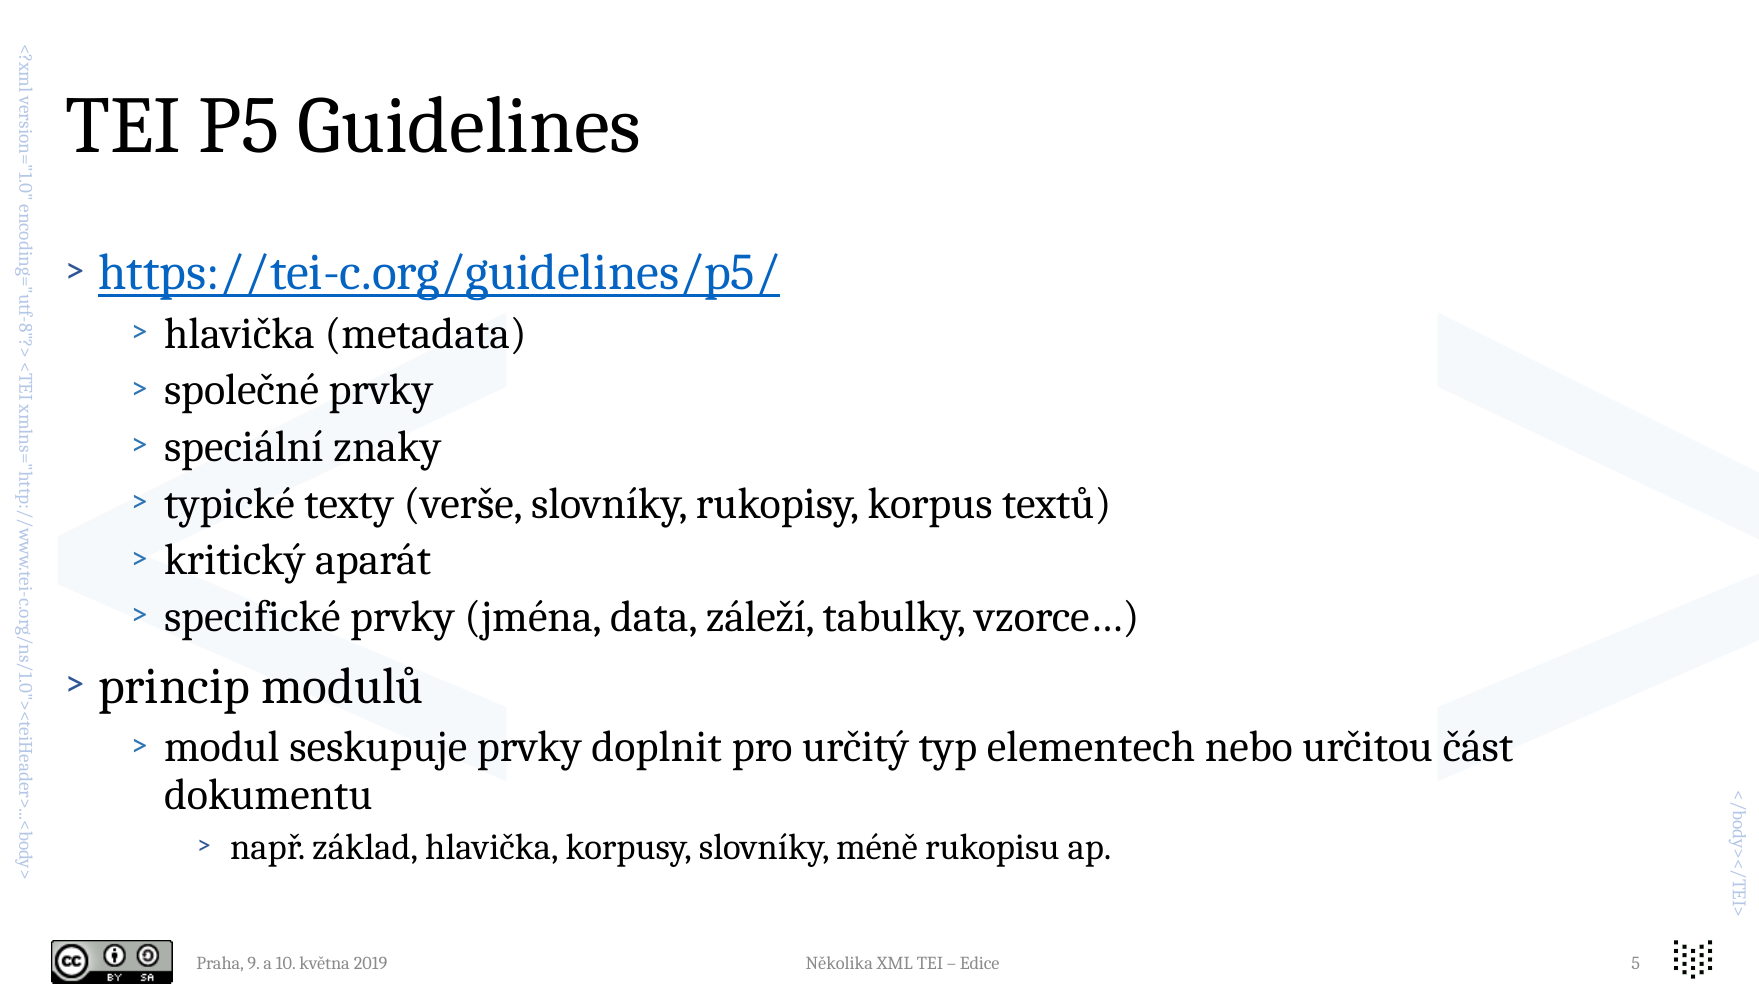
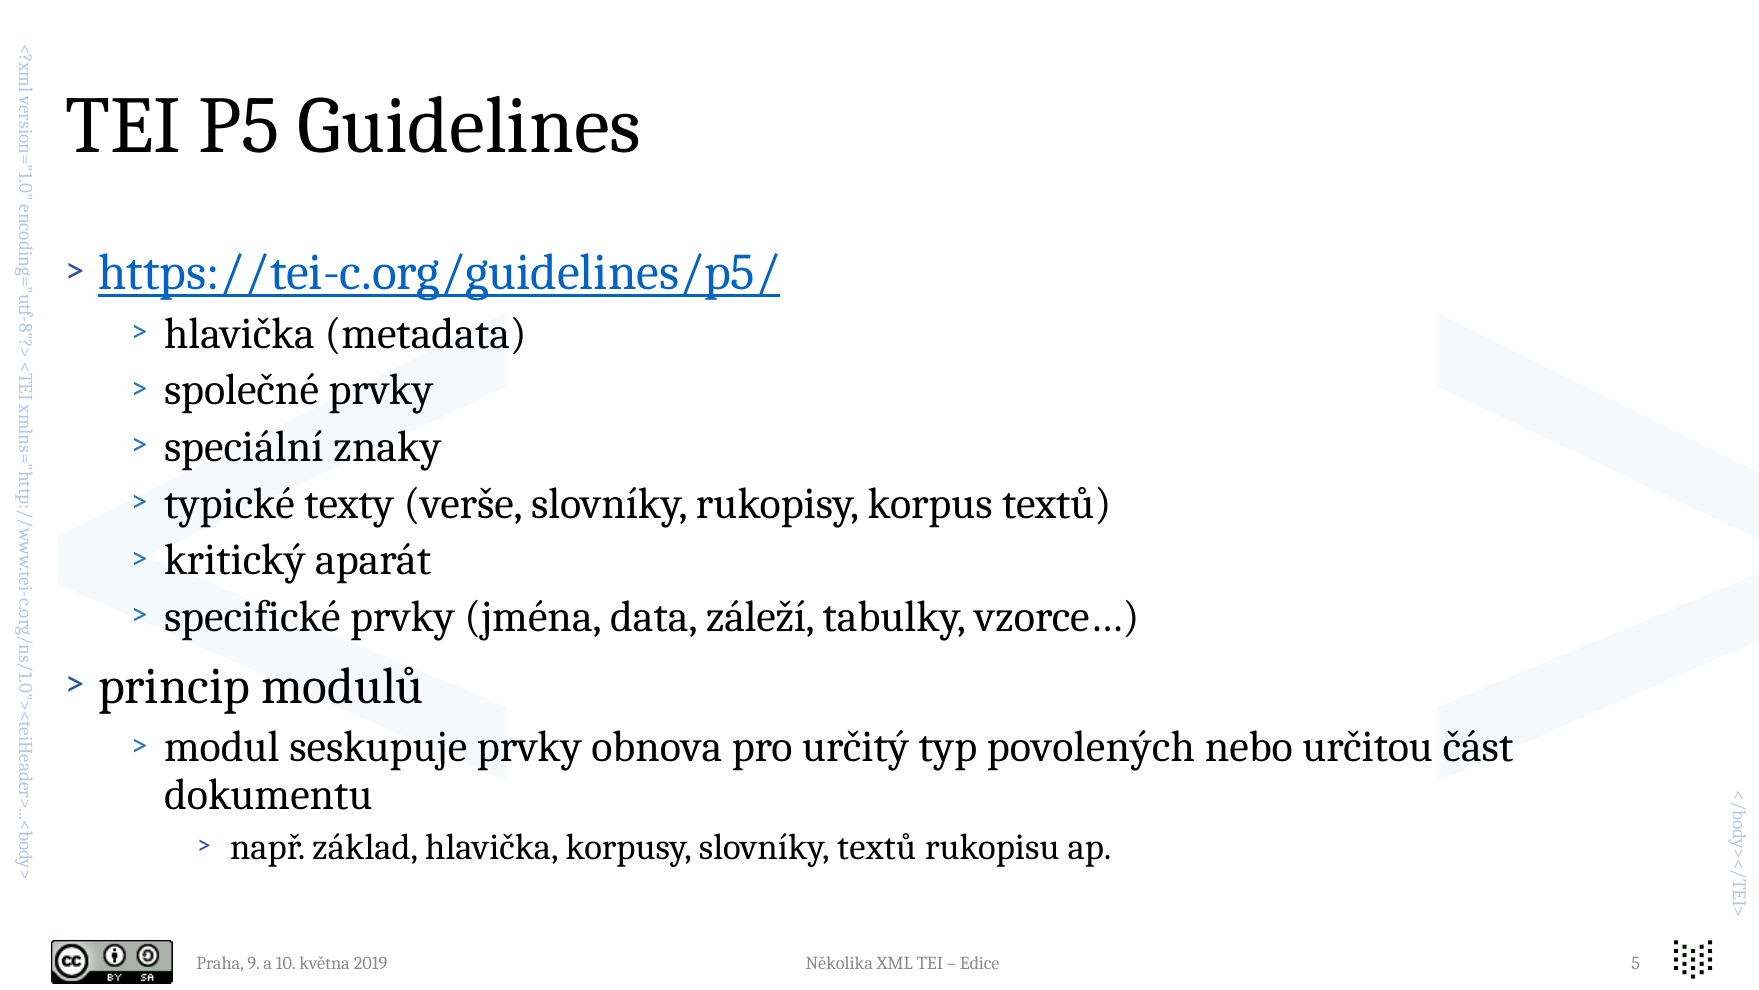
doplnit: doplnit -> obnova
elementech: elementech -> povolených
slovníky méně: méně -> textů
